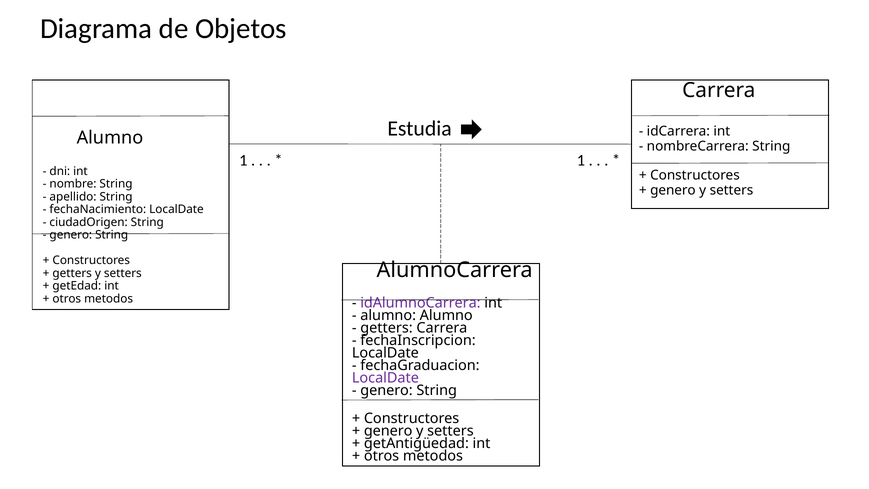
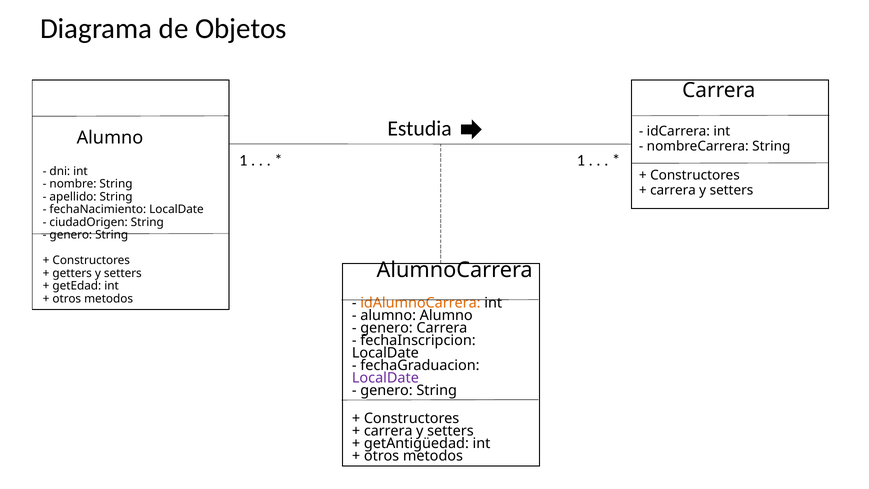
genero at (673, 190): genero -> carrera
idAlumnoCarrera colour: purple -> orange
getters at (386, 328): getters -> genero
genero at (388, 431): genero -> carrera
